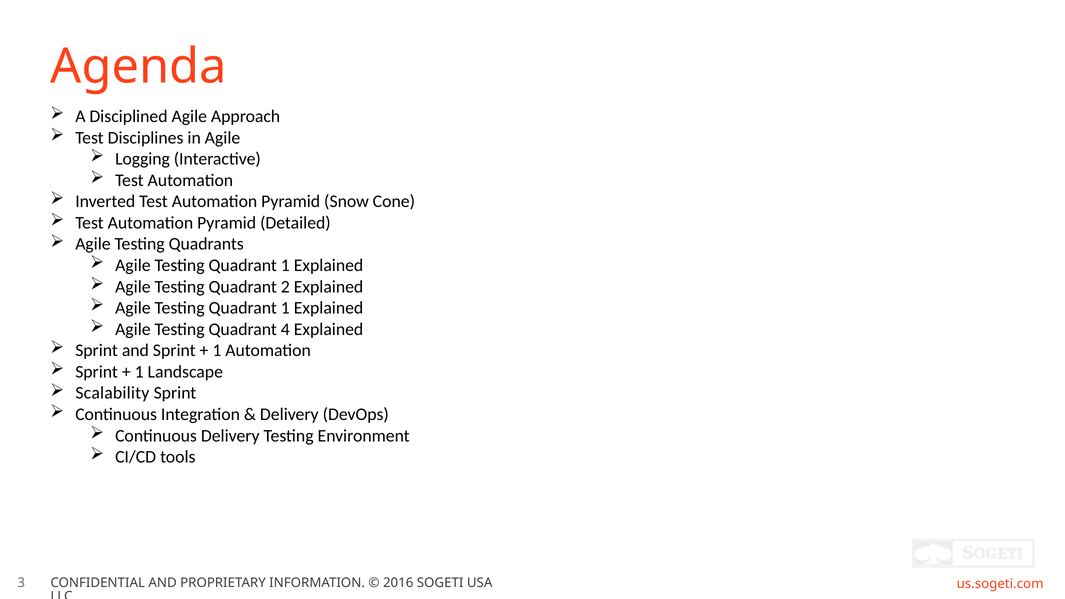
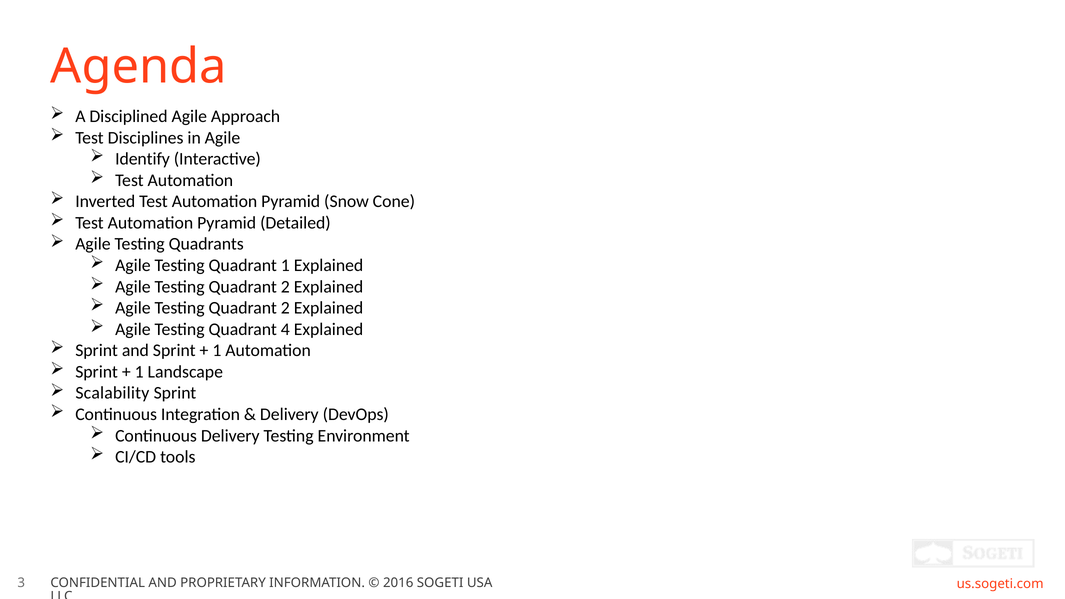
Logging: Logging -> Identify
1 at (285, 308): 1 -> 2
